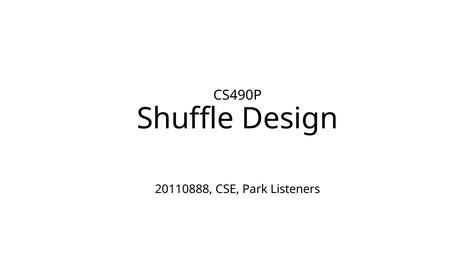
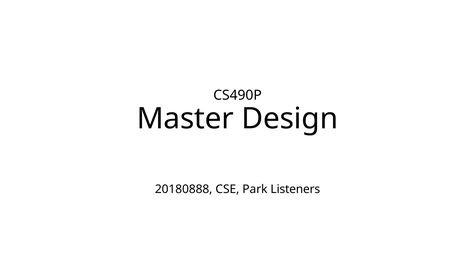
Shuffle: Shuffle -> Master
20110888: 20110888 -> 20180888
